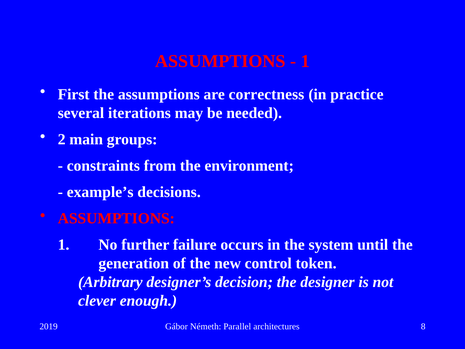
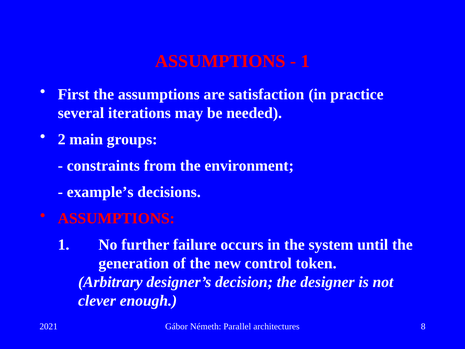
correctness: correctness -> satisfaction
2019: 2019 -> 2021
